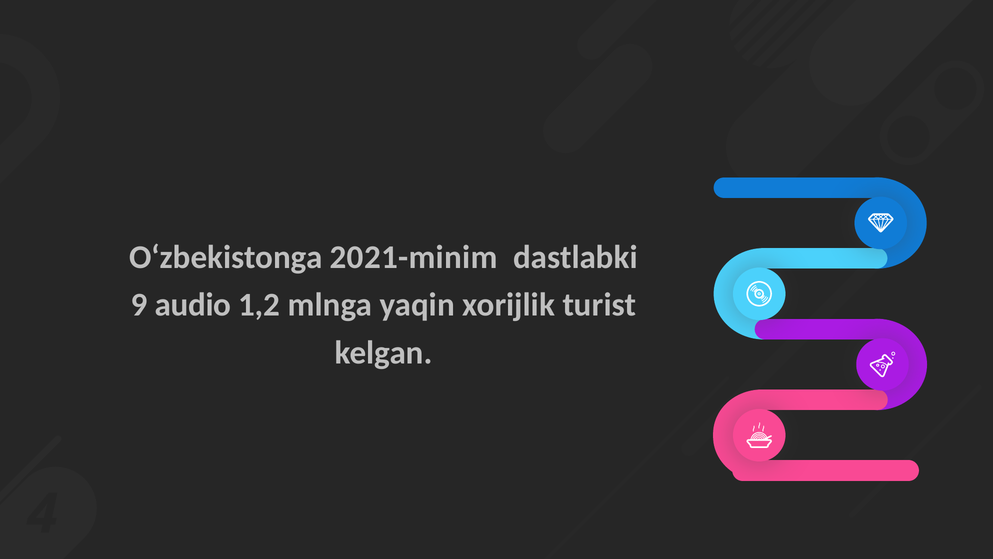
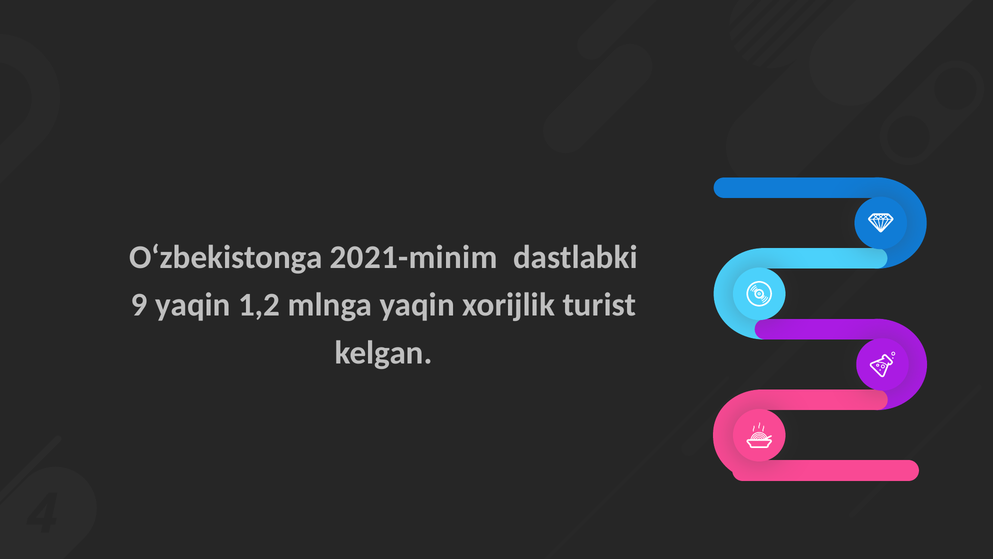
9 audio: audio -> yaqin
